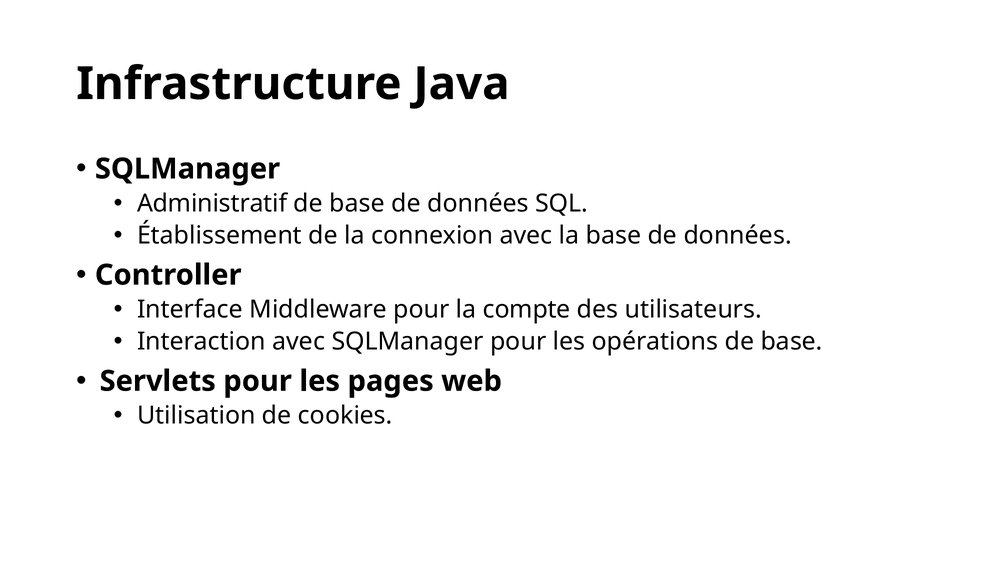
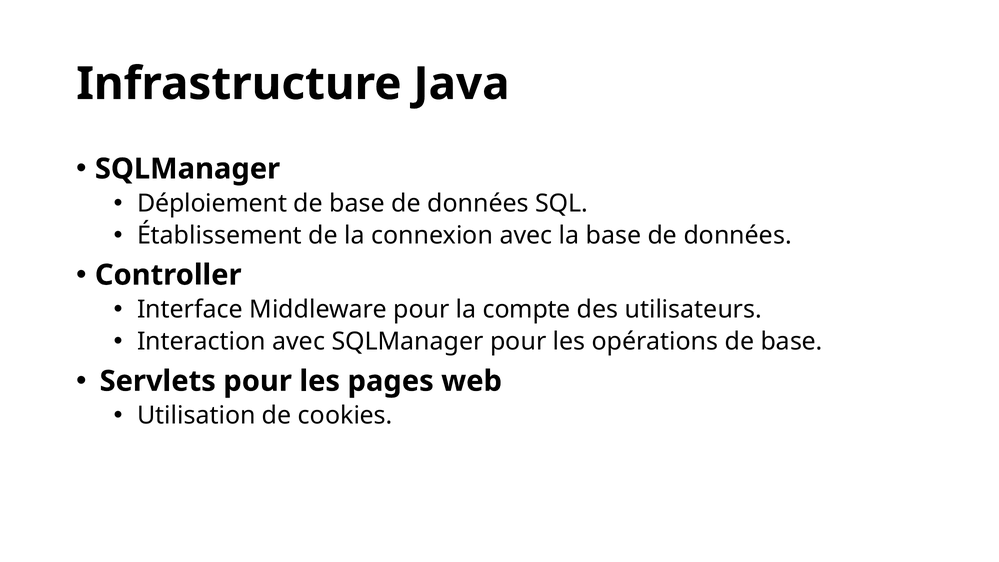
Administratif: Administratif -> Déploiement
